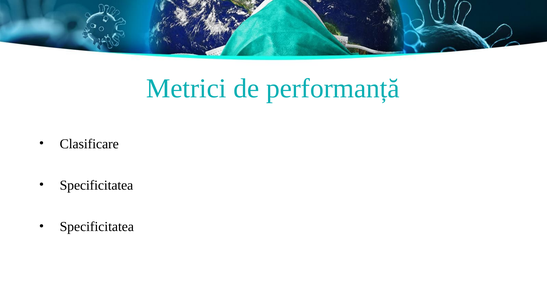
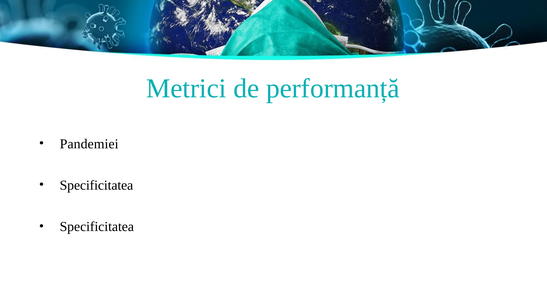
Clasificare: Clasificare -> Pandemiei
